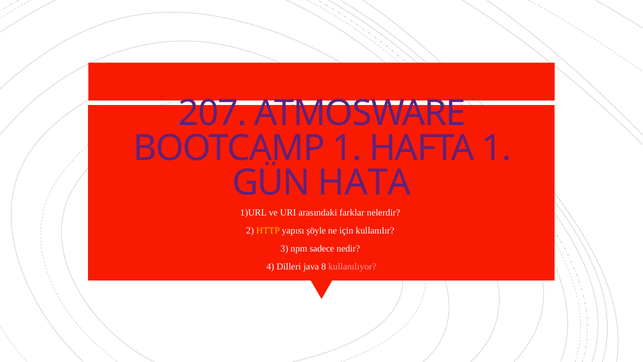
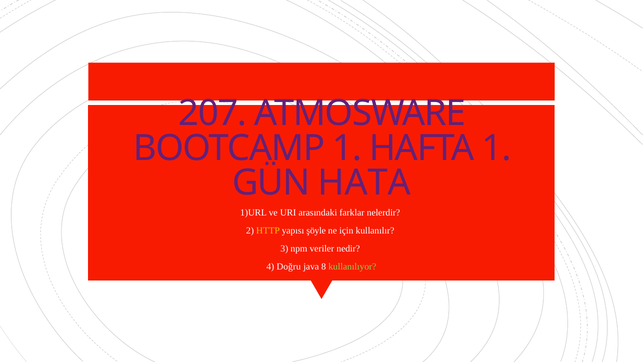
sadece: sadece -> veriler
Dilleri: Dilleri -> Doğru
kullanılıyor colour: pink -> light green
